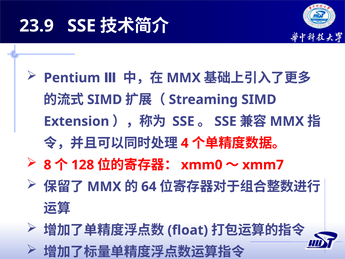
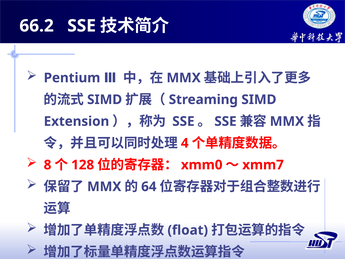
23.9: 23.9 -> 66.2
